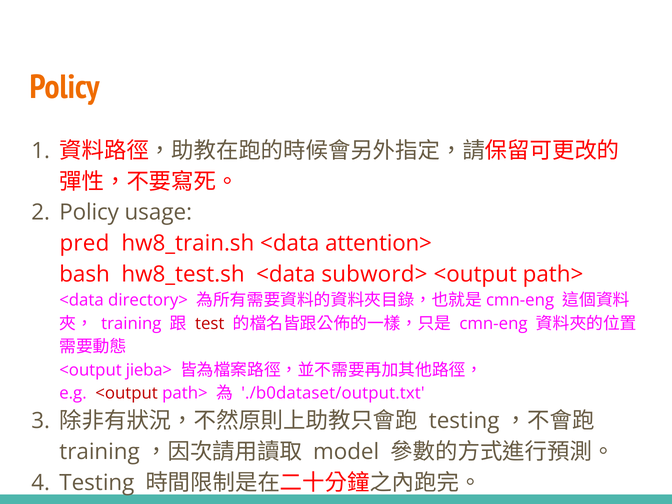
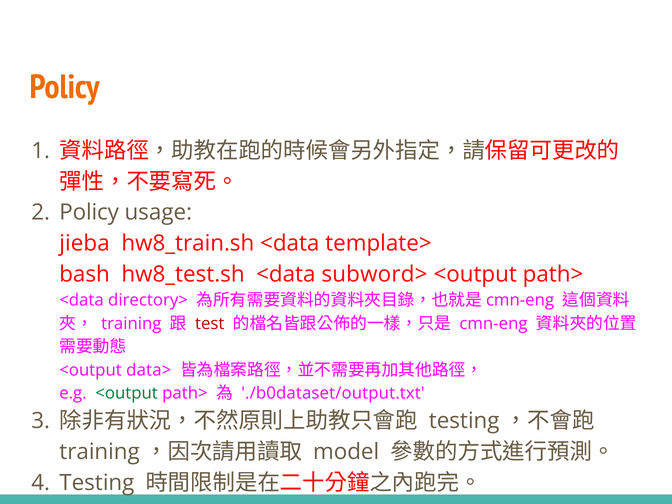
pred: pred -> jieba
attention>: attention> -> template>
jieba>: jieba> -> data>
<output at (127, 393) colour: red -> green
